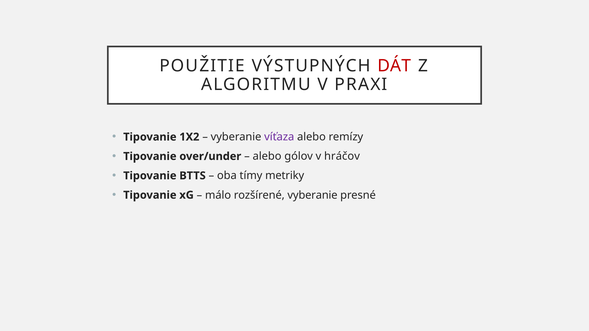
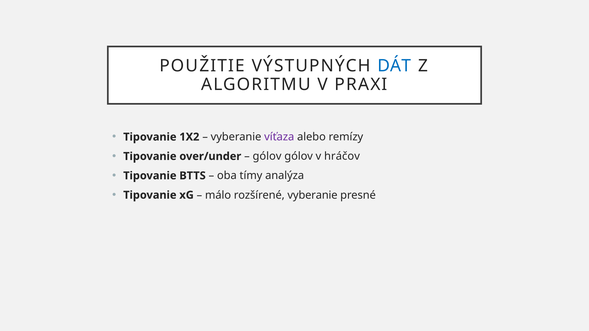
DÁT colour: red -> blue
alebo at (267, 156): alebo -> gólov
metriky: metriky -> analýza
